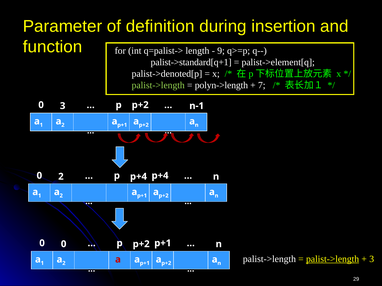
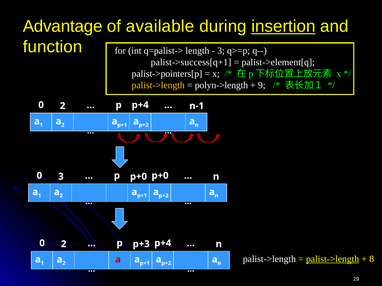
Parameter: Parameter -> Advantage
definition: definition -> available
insertion underline: none -> present
9 at (221, 51): 9 -> 3
palist->standard[q+1: palist->standard[q+1 -> palist->success[q+1
palist->denoted[p: palist->denoted[p -> palist->pointers[p
palist->length at (158, 85) colour: light green -> yellow
7: 7 -> 9
3 at (63, 106): 3 -> 2
p+2 at (140, 105): p+2 -> p+4
0 2: 2 -> 3
p p+4: p+4 -> p+0
p+4 at (138, 177): p+4 -> p+0
0 at (64, 244): 0 -> 2
p+1 at (163, 243): p+1 -> p+4
p+2 at (141, 244): p+2 -> p+3
3 at (372, 259): 3 -> 8
